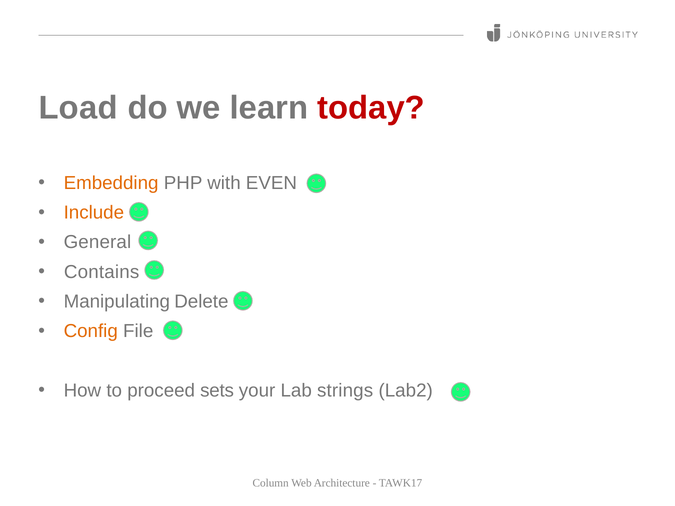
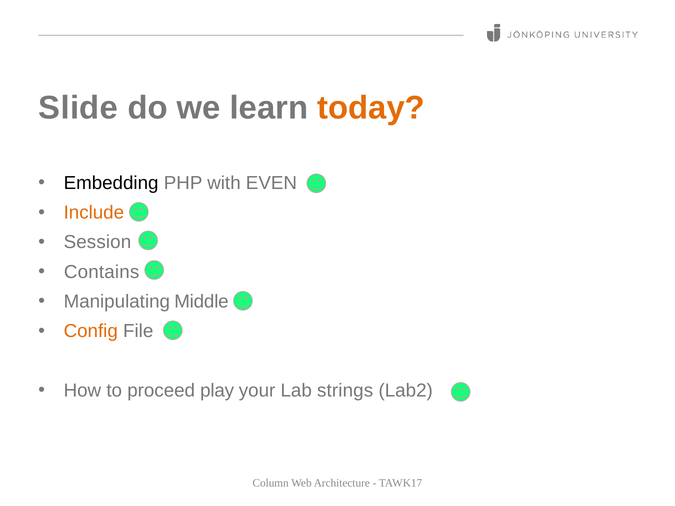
Load: Load -> Slide
today colour: red -> orange
Embedding colour: orange -> black
General: General -> Session
Delete: Delete -> Middle
sets: sets -> play
